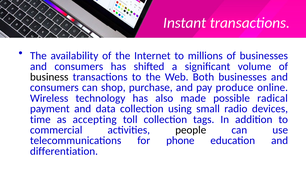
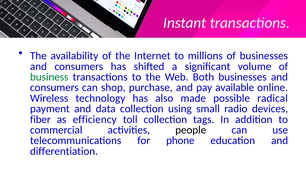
business colour: black -> green
produce: produce -> available
time: time -> fiber
accepting: accepting -> efficiency
